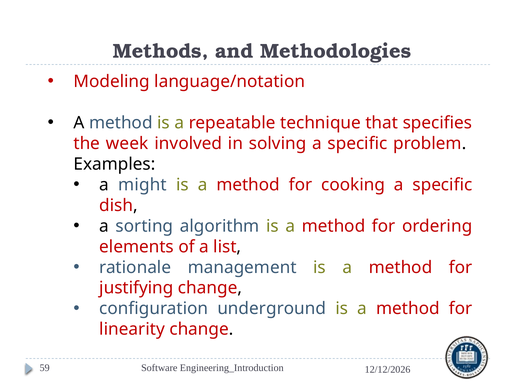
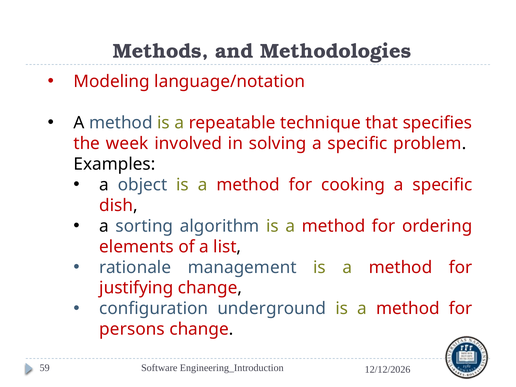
might: might -> object
linearity: linearity -> persons
